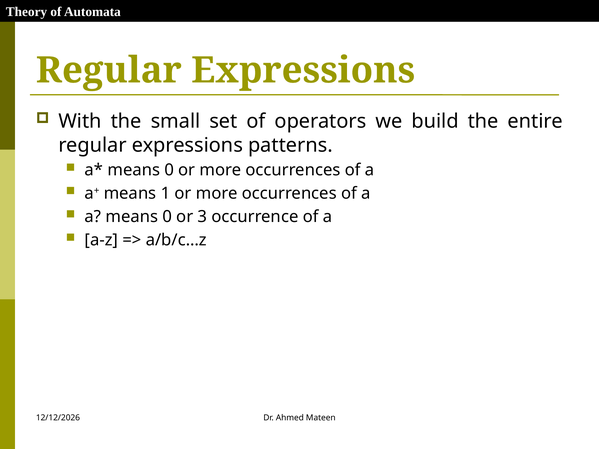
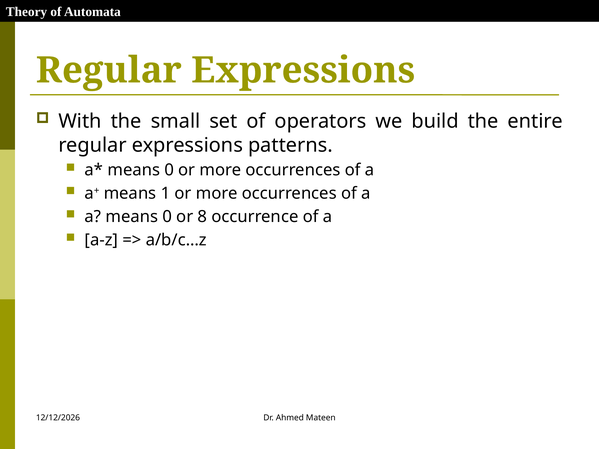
3: 3 -> 8
